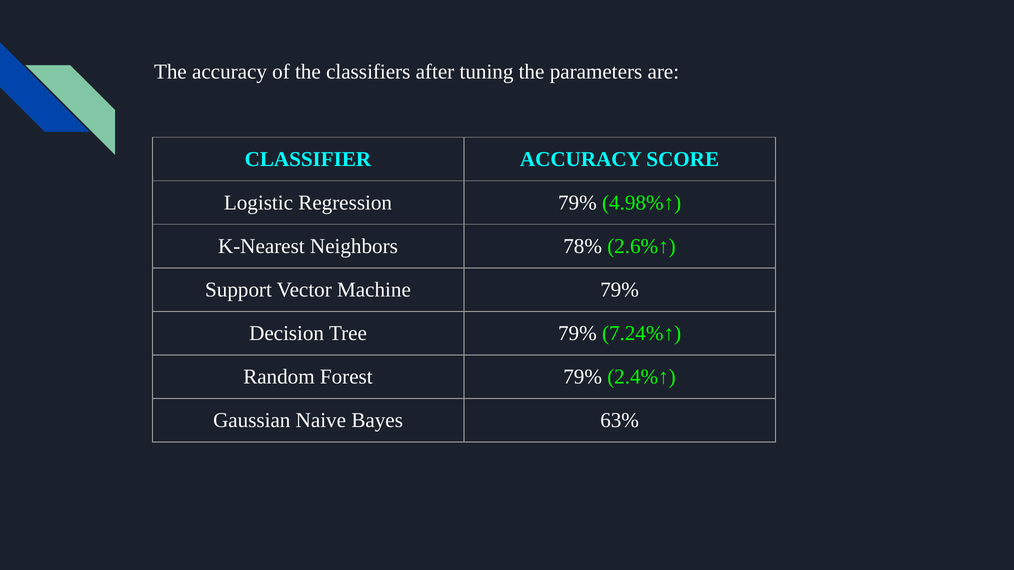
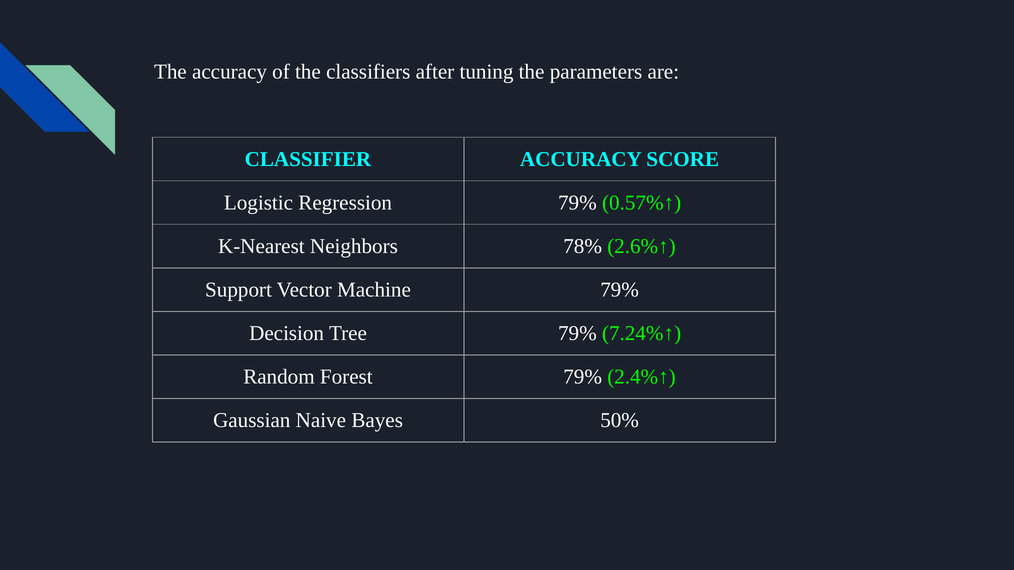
4.98%↑: 4.98%↑ -> 0.57%↑
63%: 63% -> 50%
